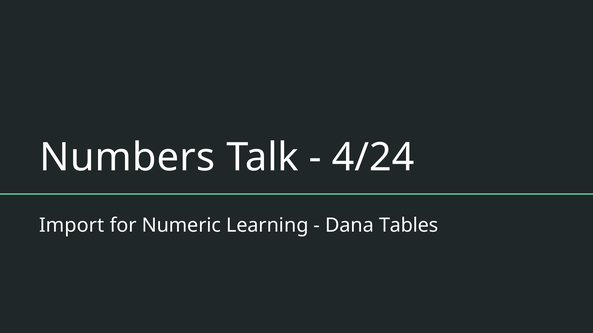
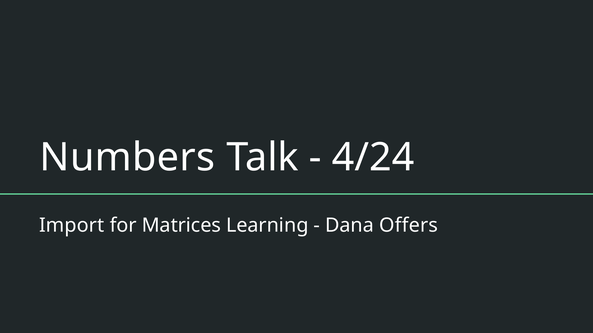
Numeric: Numeric -> Matrices
Tables: Tables -> Offers
